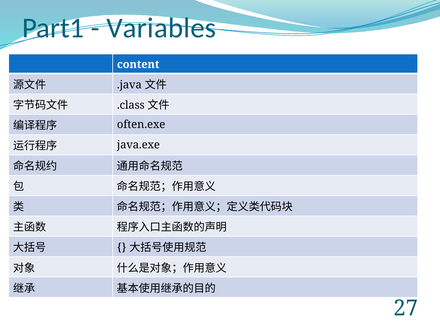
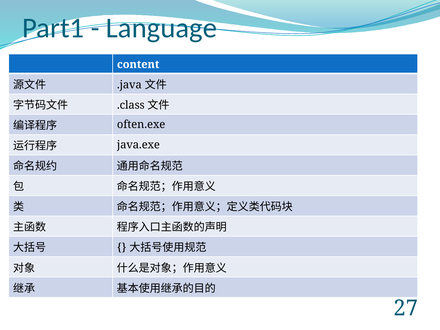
Variables: Variables -> Language
